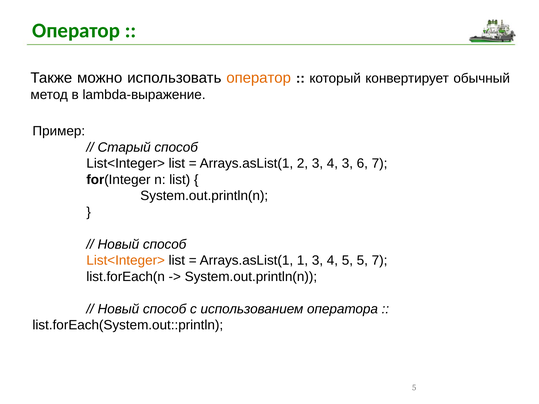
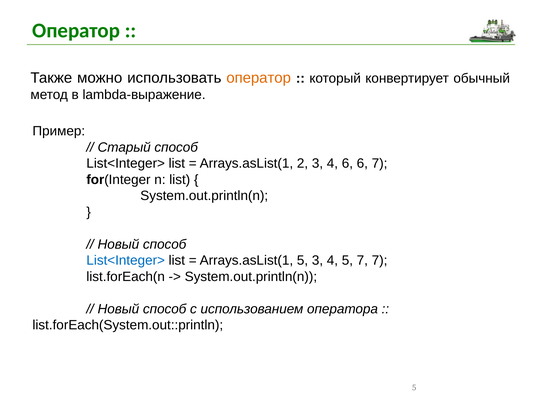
4 3: 3 -> 6
List<Integer> at (126, 261) colour: orange -> blue
Arrays.asList(1 1: 1 -> 5
5 5: 5 -> 7
